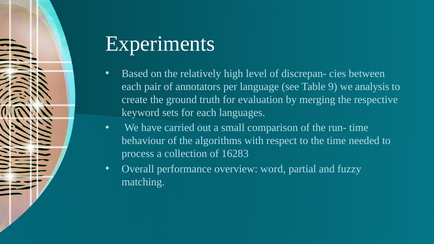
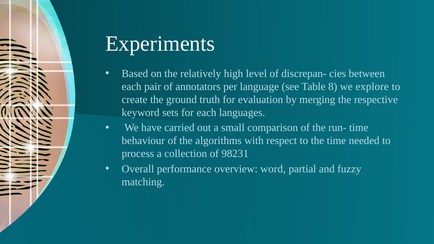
9: 9 -> 8
analysis: analysis -> explore
16283: 16283 -> 98231
